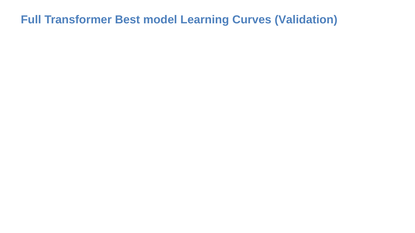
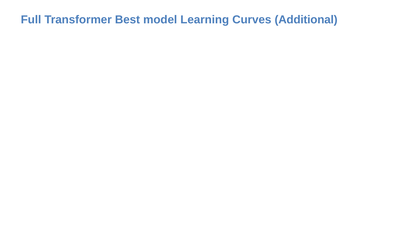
Validation: Validation -> Additional
